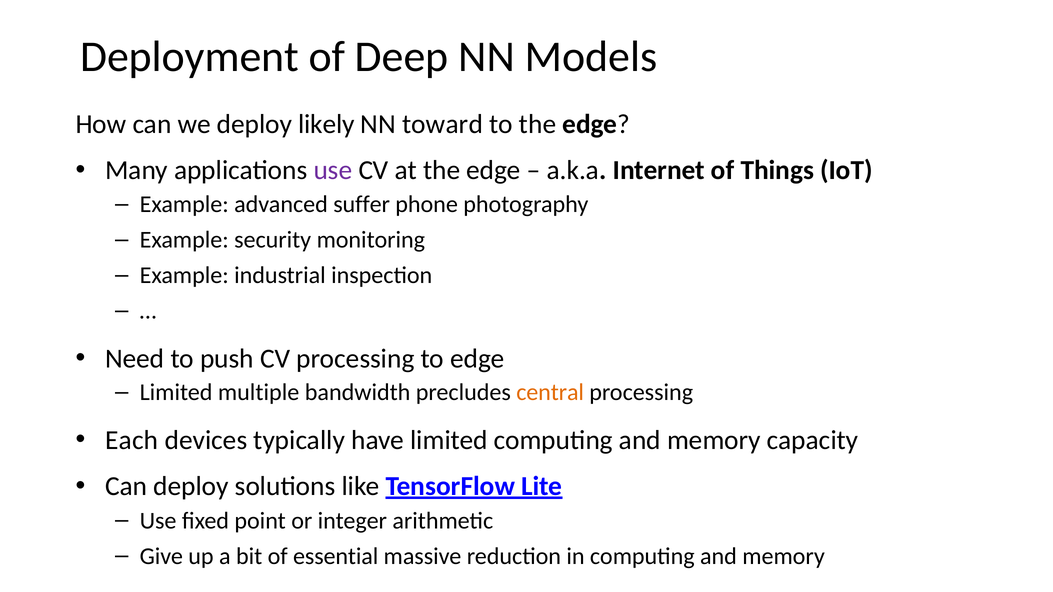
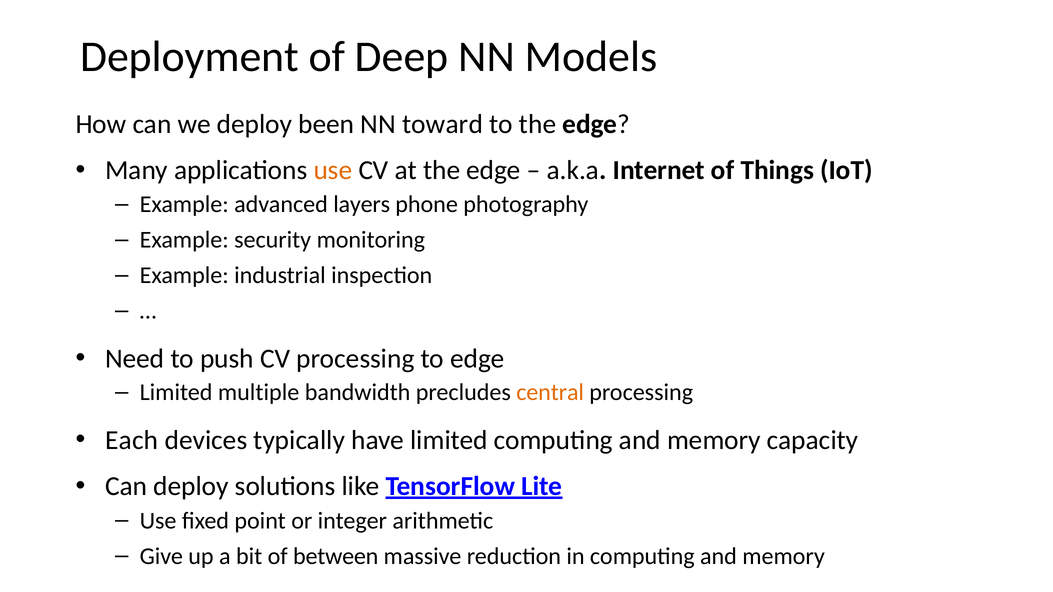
likely: likely -> been
use at (333, 171) colour: purple -> orange
suffer: suffer -> layers
essential: essential -> between
